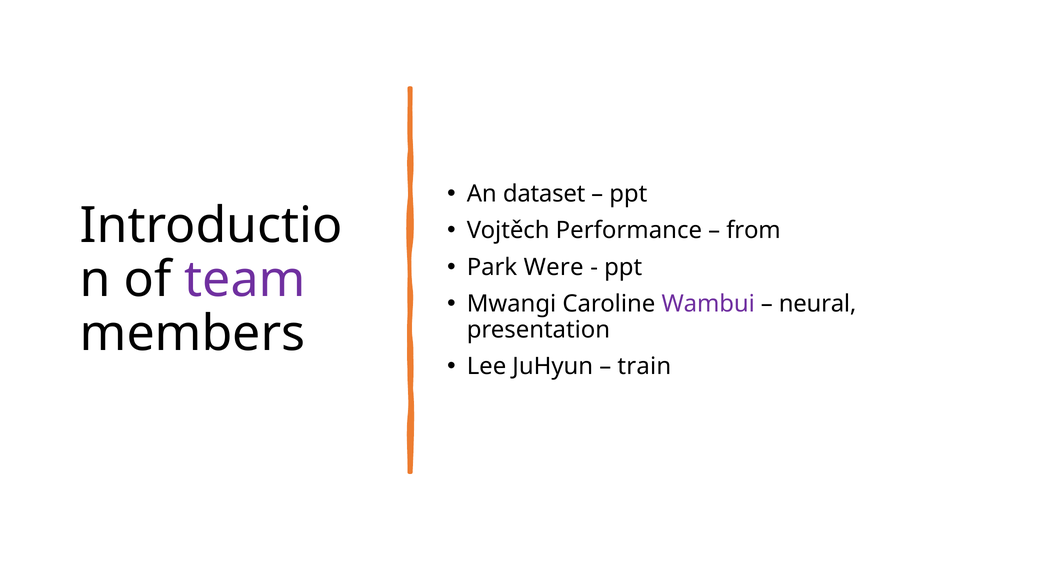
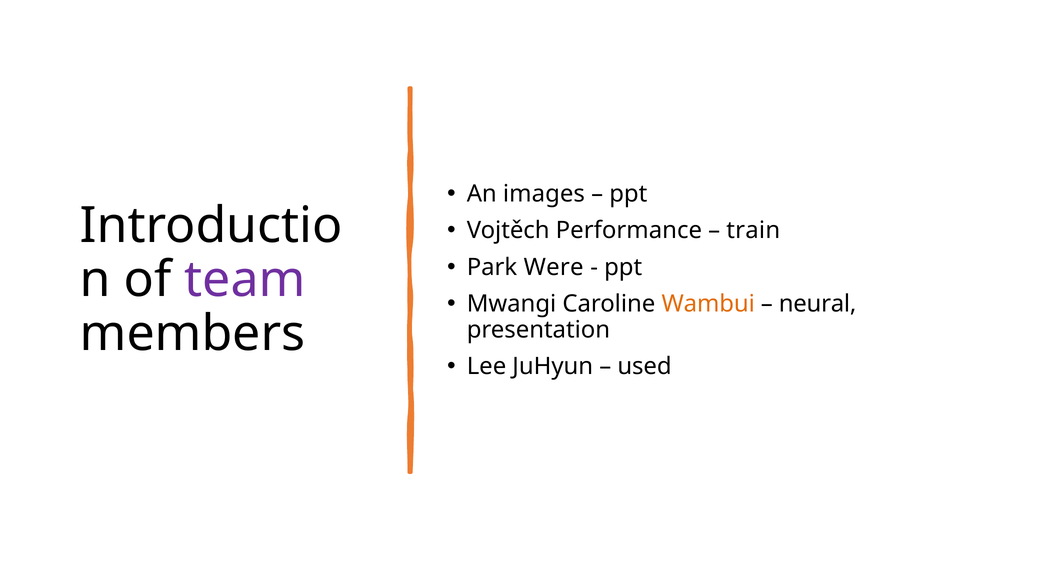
dataset: dataset -> images
from: from -> train
Wambui colour: purple -> orange
train: train -> used
